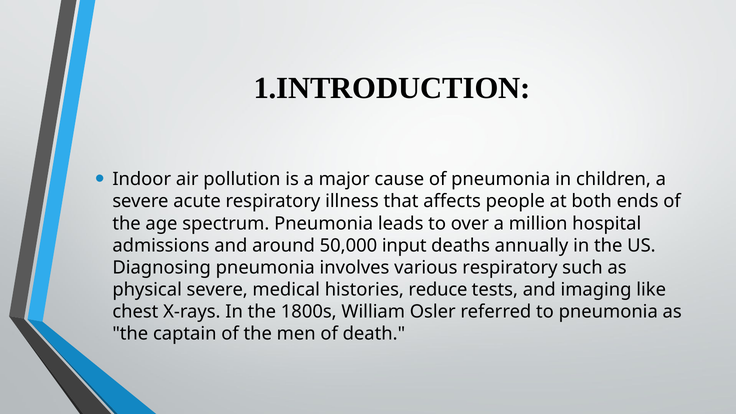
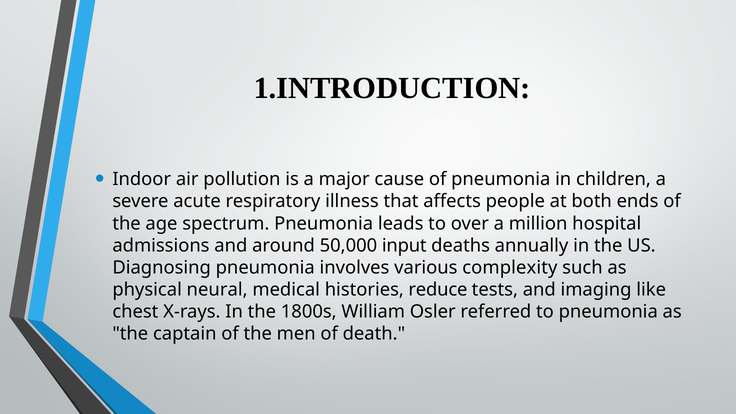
various respiratory: respiratory -> complexity
physical severe: severe -> neural
